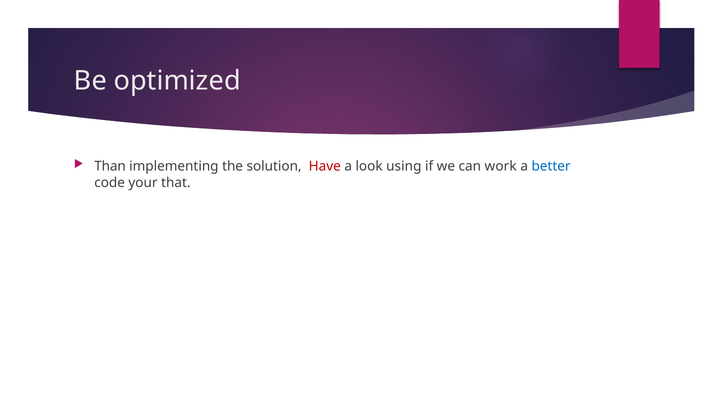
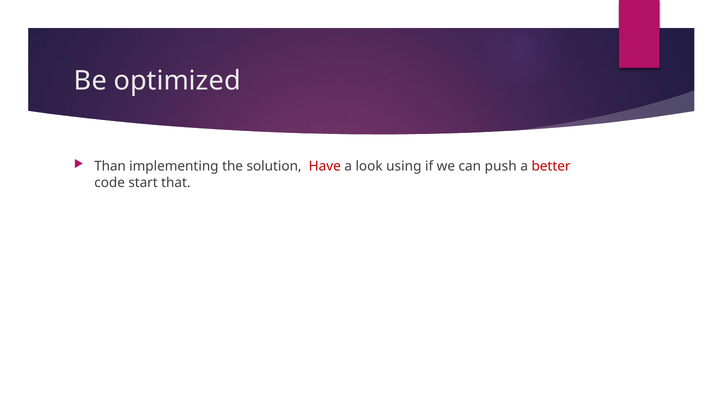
work: work -> push
better colour: blue -> red
your: your -> start
